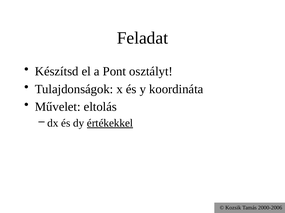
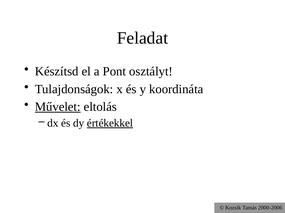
Művelet underline: none -> present
